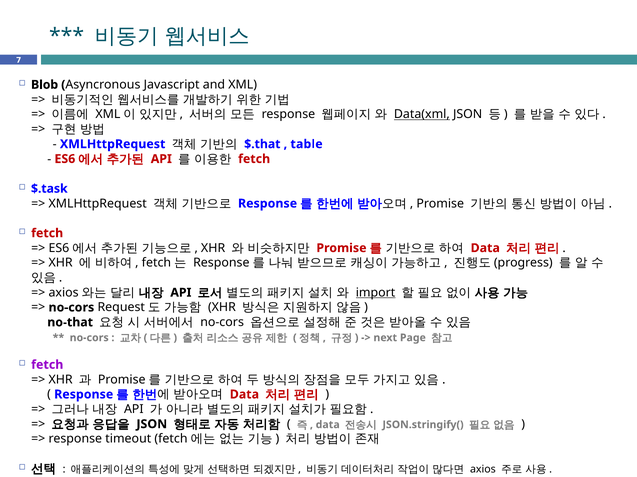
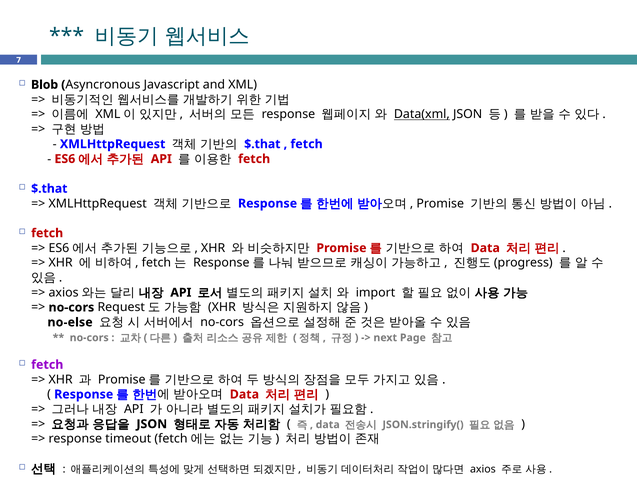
table at (307, 144): table -> fetch
$.task at (49, 189): $.task -> $.that
import underline: present -> none
no-that: no-that -> no-else
